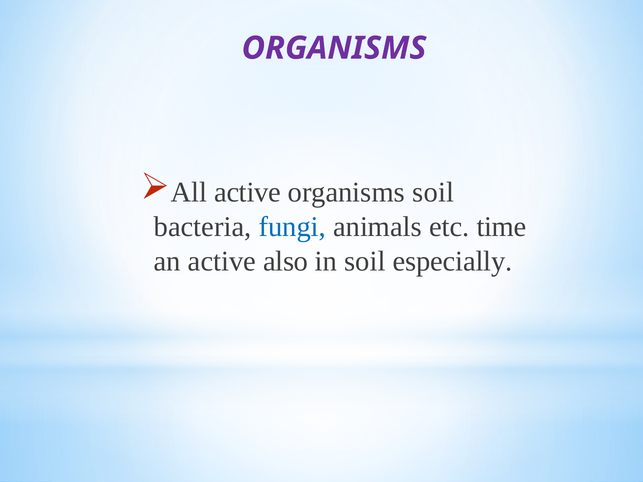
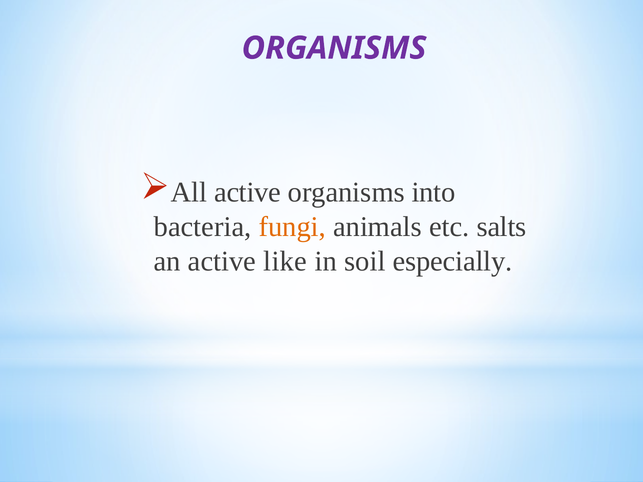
organisms soil: soil -> into
fungi colour: blue -> orange
time: time -> salts
also: also -> like
